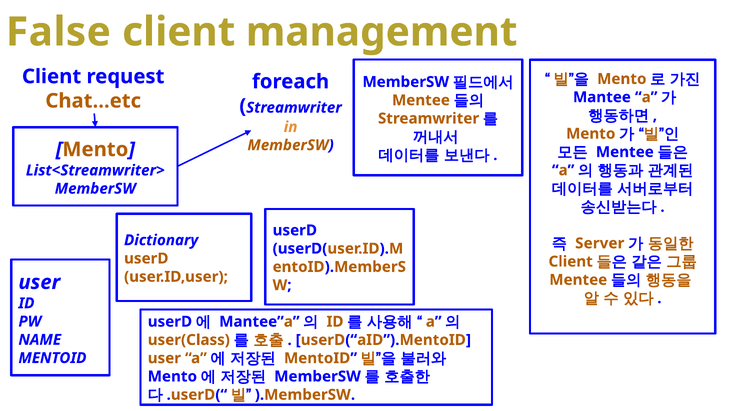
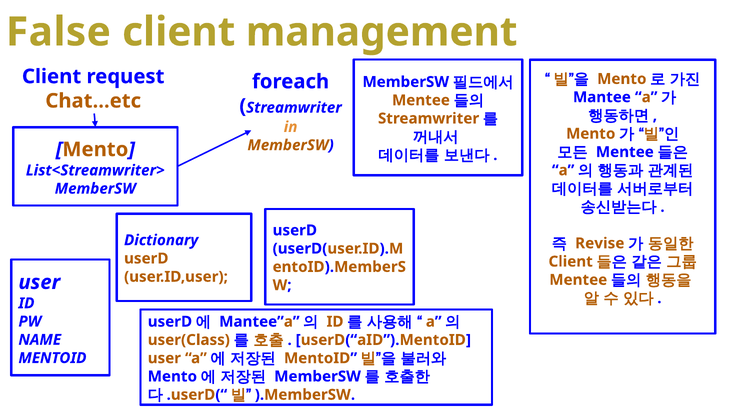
Server: Server -> Revise
